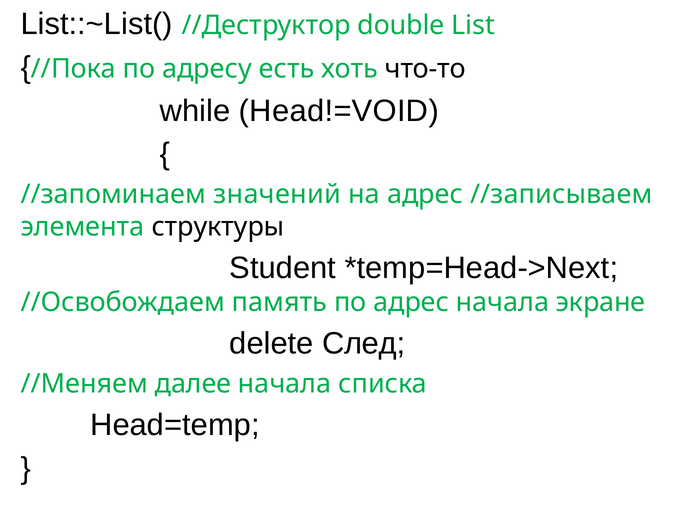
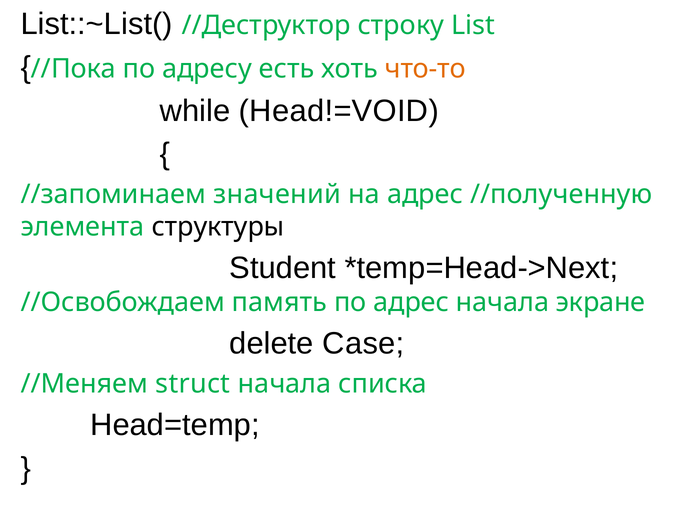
double: double -> строку
что-то colour: black -> orange
//записываем: //записываем -> //полученную
След: След -> Case
далее: далее -> struct
